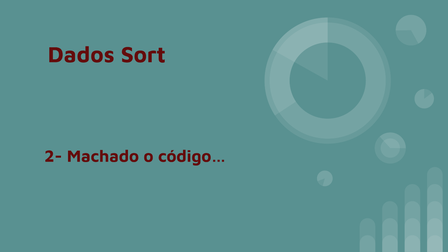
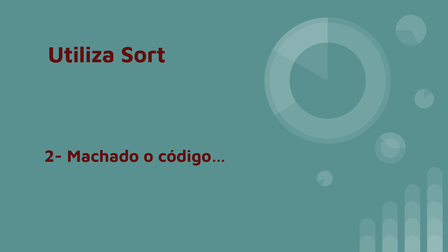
Dados: Dados -> Utiliza
